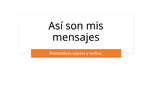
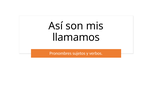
mensajes: mensajes -> llamamos
